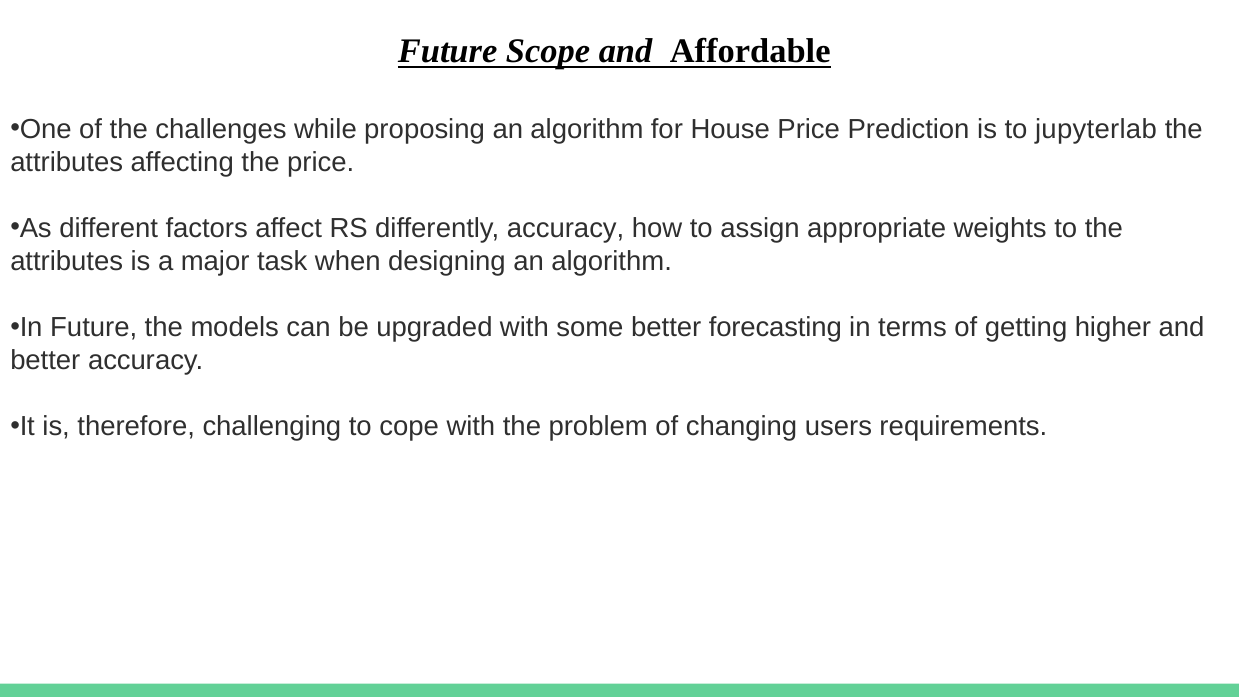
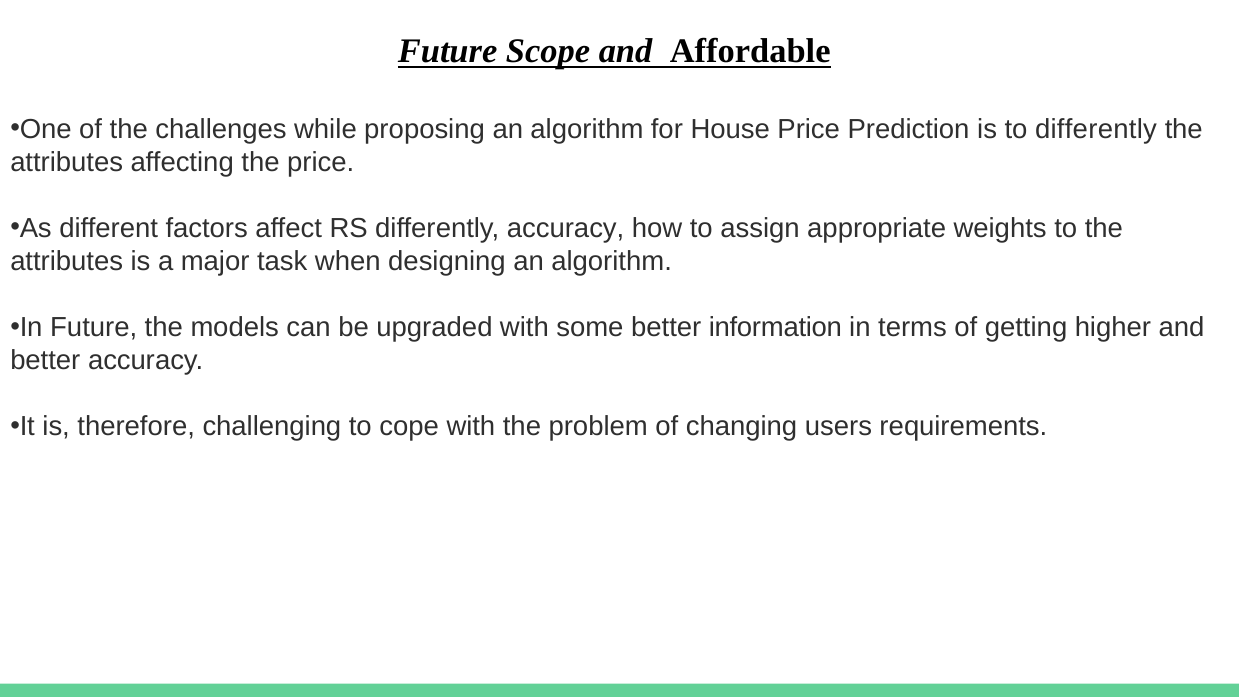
to jupyterlab: jupyterlab -> differently
forecasting: forecasting -> information
